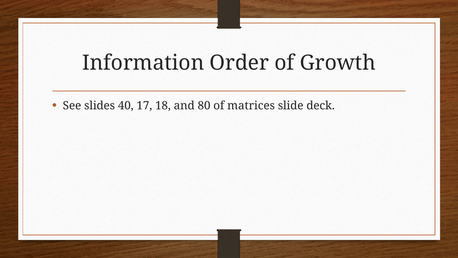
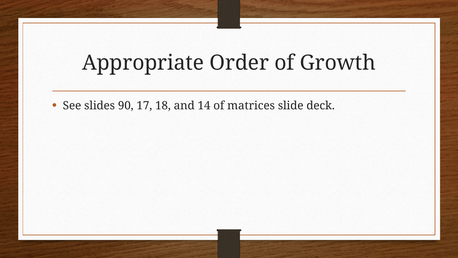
Information: Information -> Appropriate
40: 40 -> 90
80: 80 -> 14
